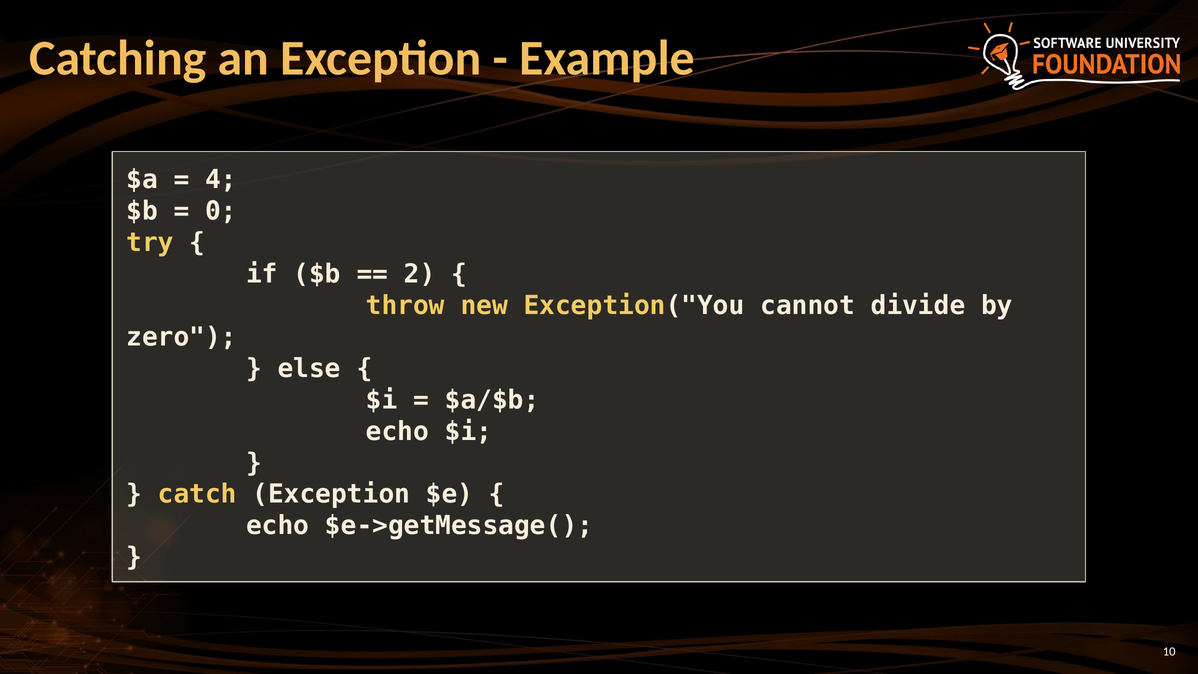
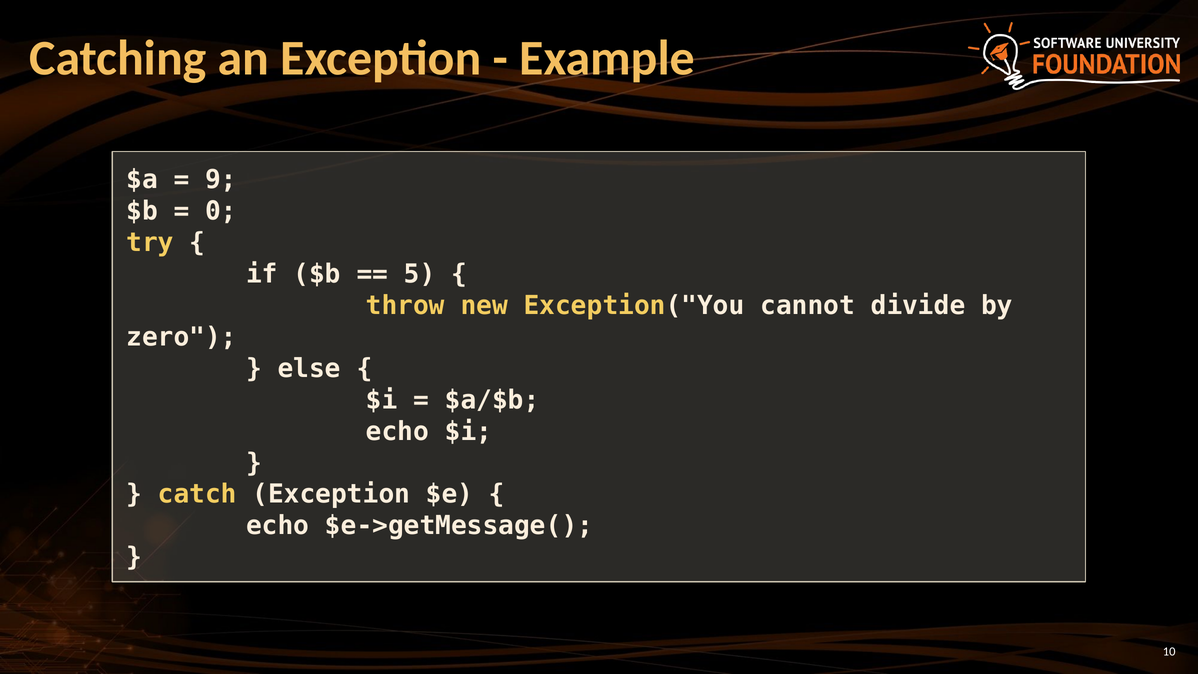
4: 4 -> 9
2: 2 -> 5
